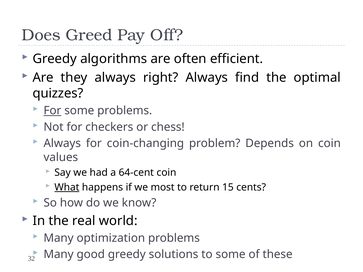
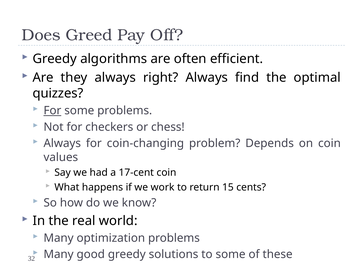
64-cent: 64-cent -> 17-cent
What underline: present -> none
most: most -> work
